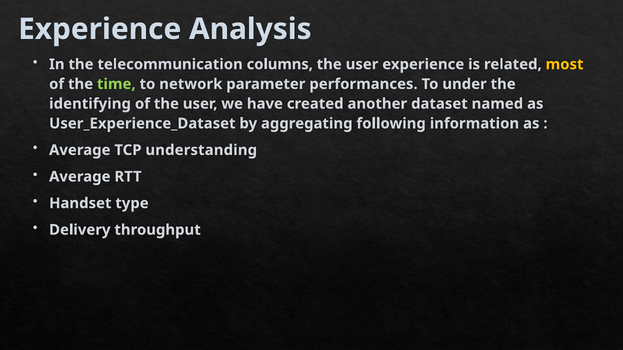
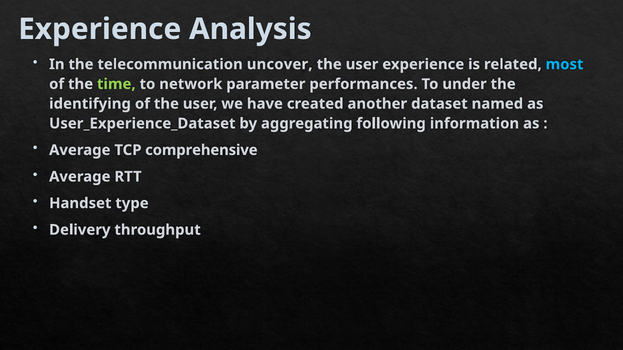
columns: columns -> uncover
most colour: yellow -> light blue
understanding: understanding -> comprehensive
